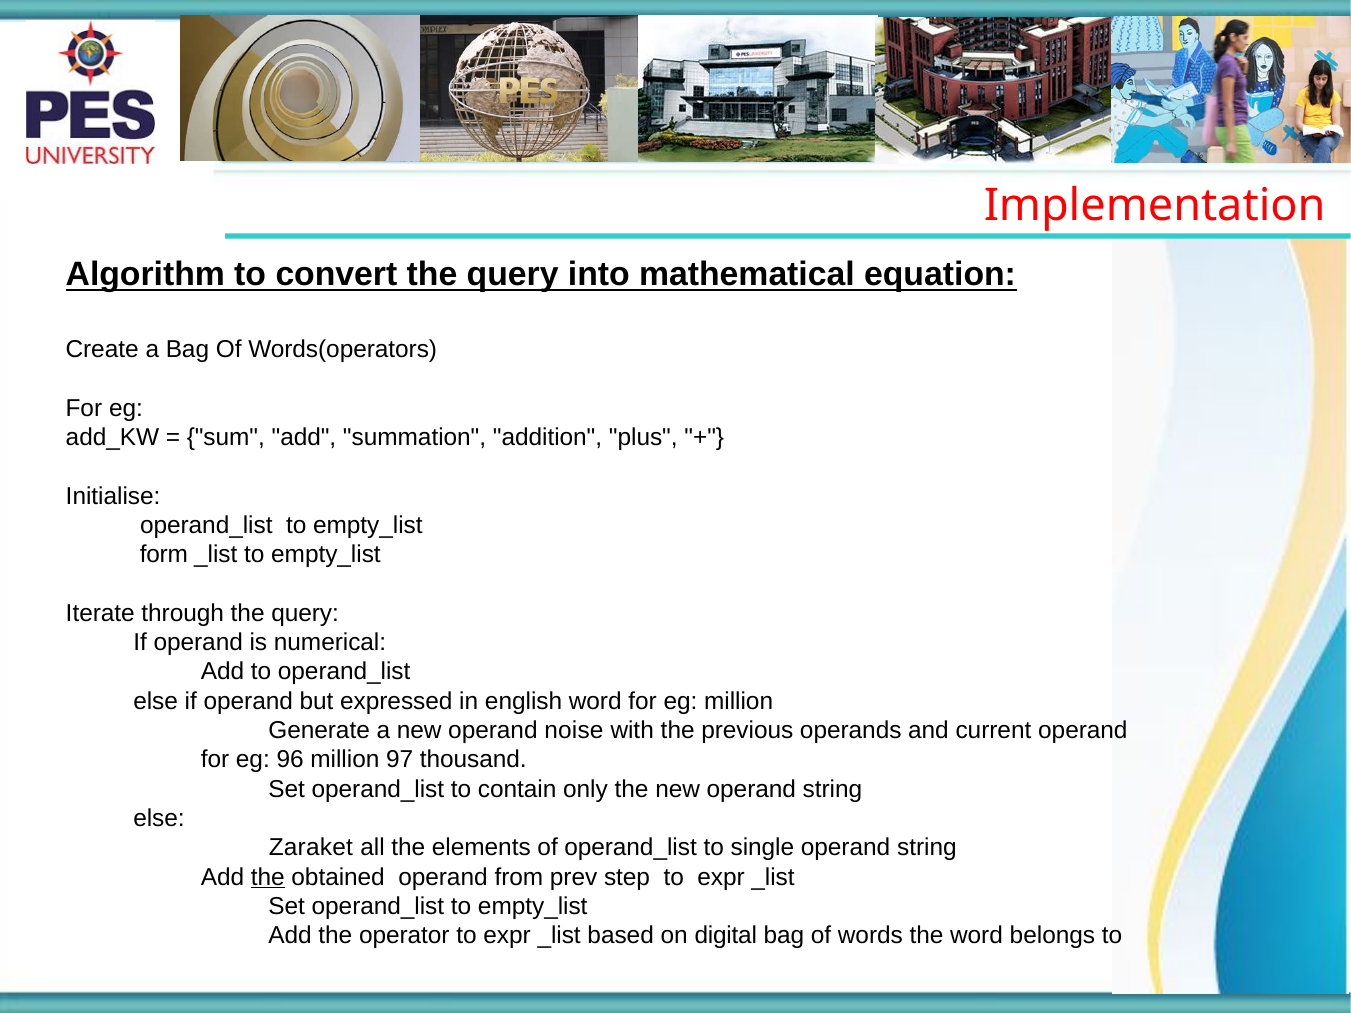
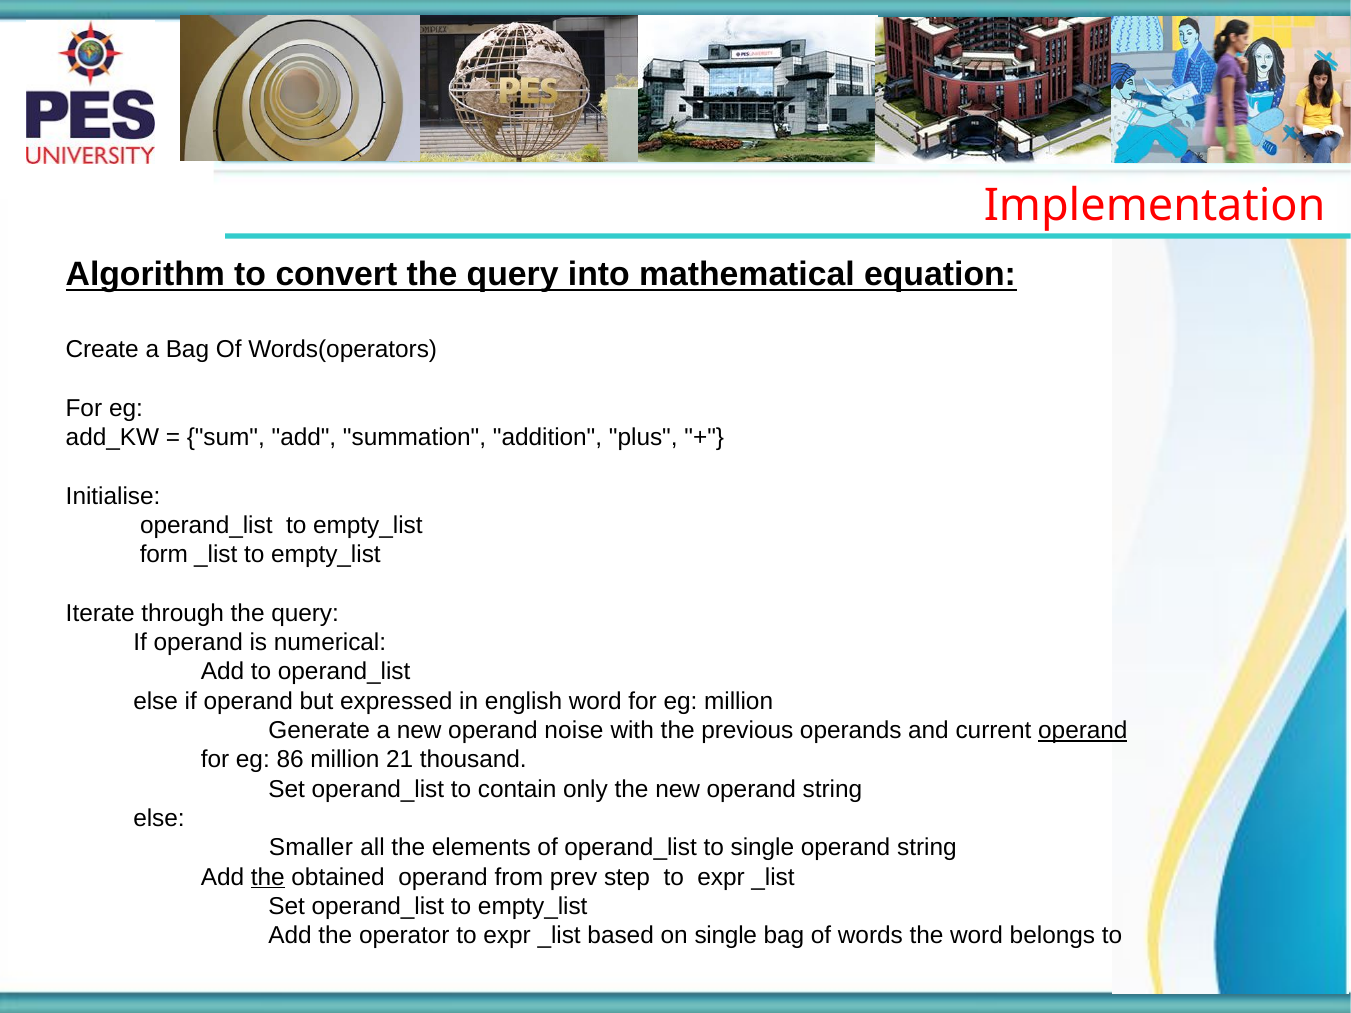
operand at (1083, 731) underline: none -> present
96: 96 -> 86
97: 97 -> 21
Zaraket: Zaraket -> Smaller
on digital: digital -> single
